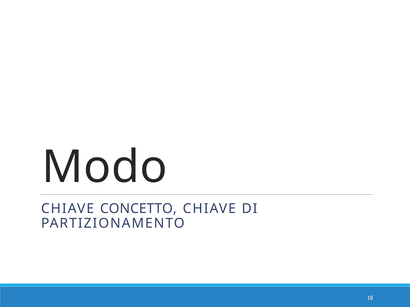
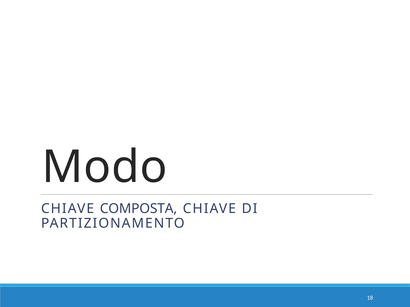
CONCETTO: CONCETTO -> COMPOSTA
